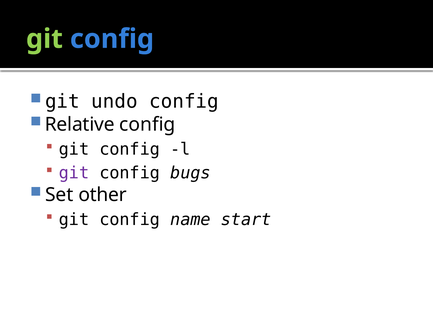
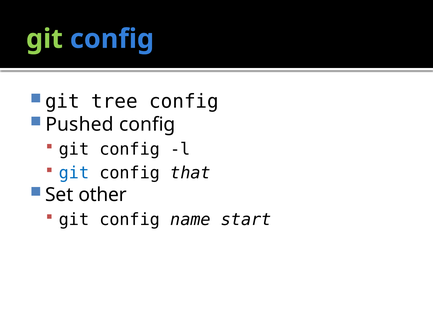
undo: undo -> tree
Relative: Relative -> Pushed
git at (74, 173) colour: purple -> blue
bugs: bugs -> that
